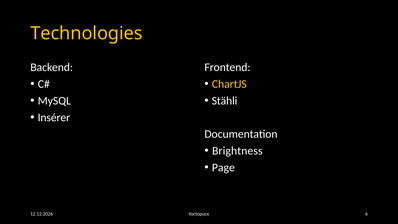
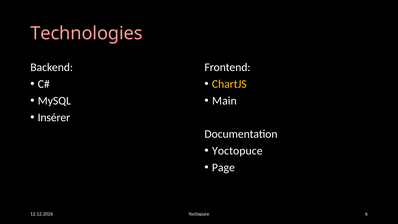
Technologies colour: yellow -> pink
Stähli: Stähli -> Main
Brightness at (237, 151): Brightness -> Yoctopuce
